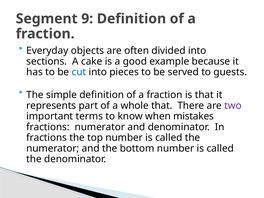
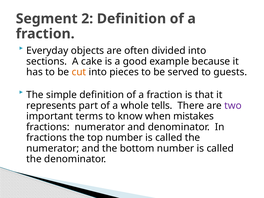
9: 9 -> 2
cut colour: blue -> orange
whole that: that -> tells
